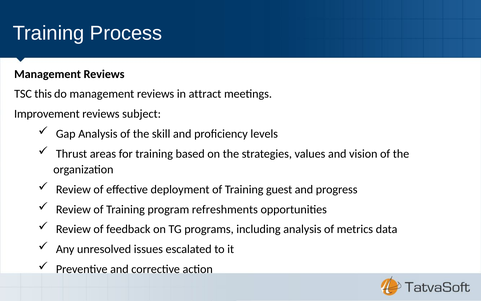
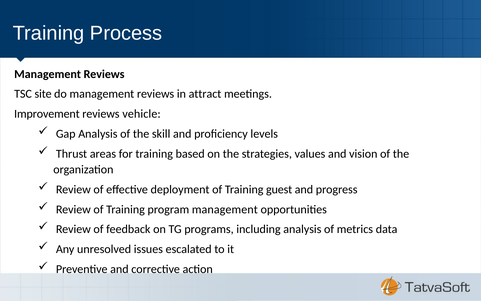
this: this -> site
subject: subject -> vehicle
program refreshments: refreshments -> management
